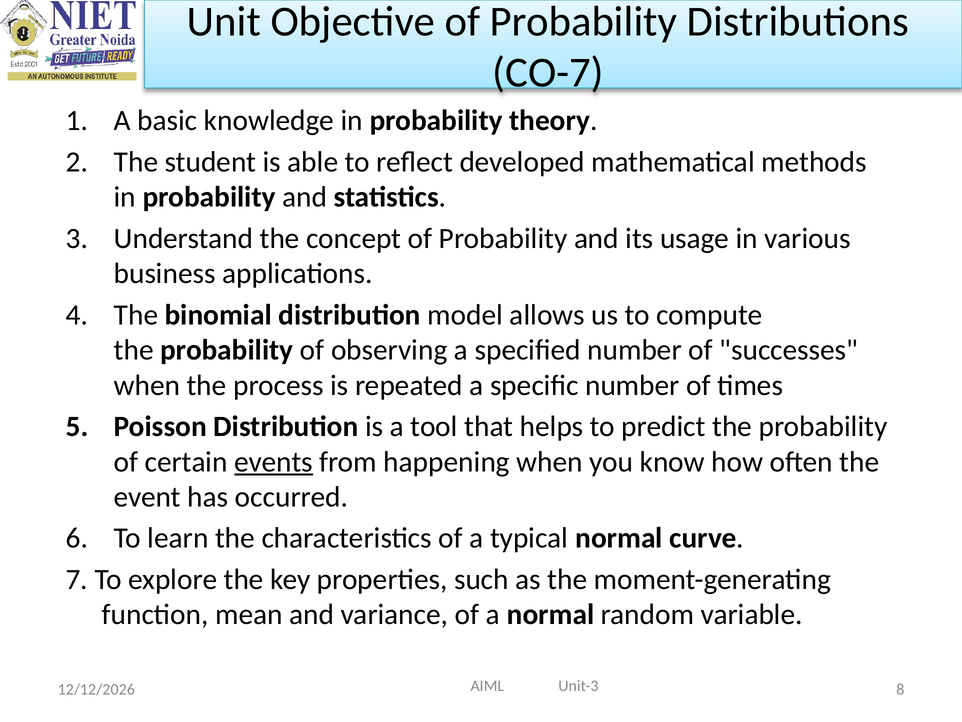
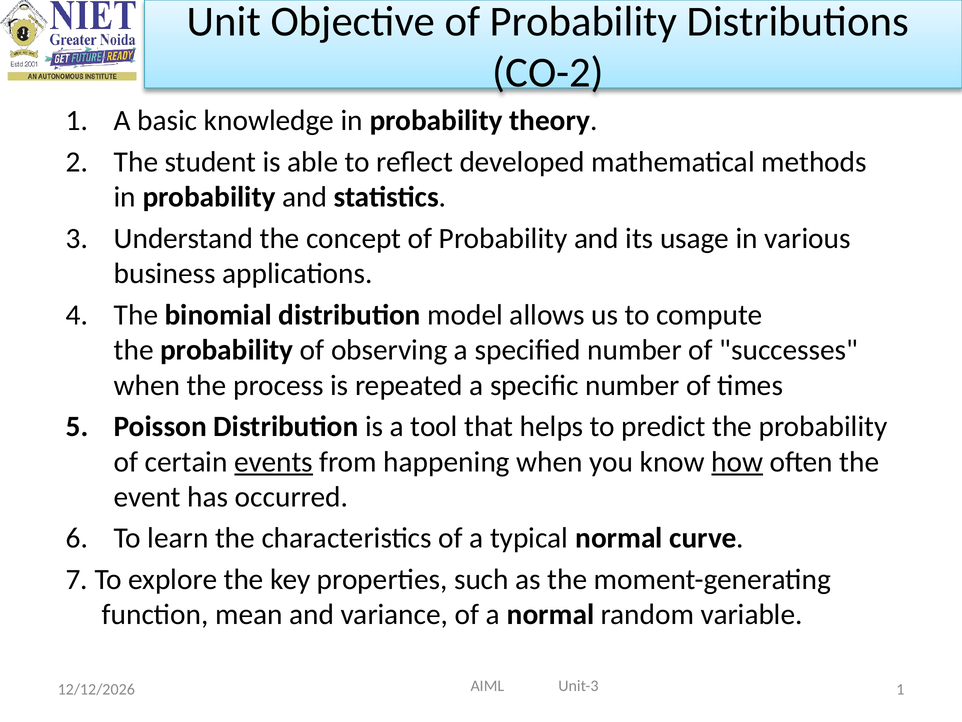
CO-7: CO-7 -> CO-2
how underline: none -> present
8 at (900, 689): 8 -> 1
